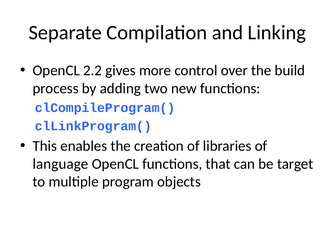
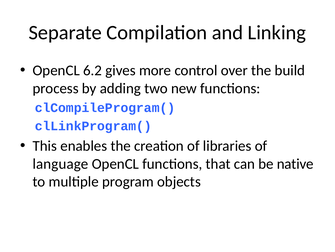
2.2: 2.2 -> 6.2
target: target -> native
